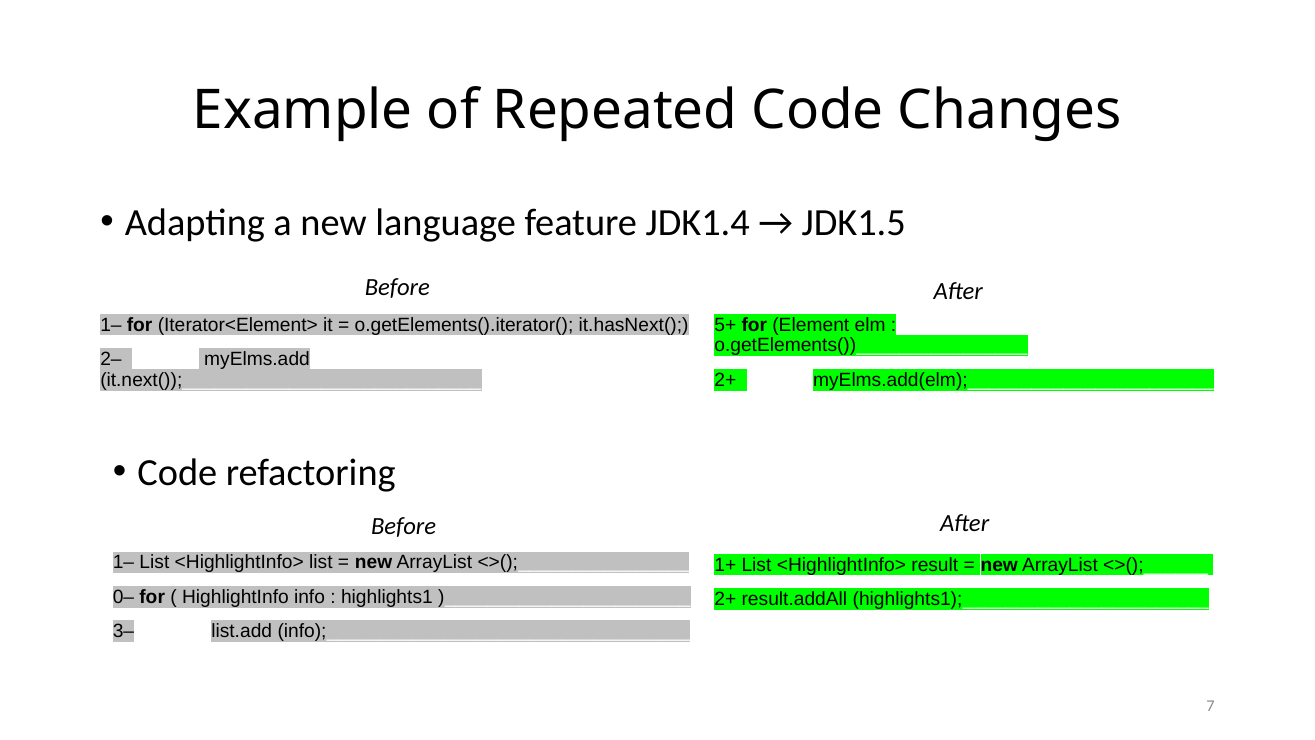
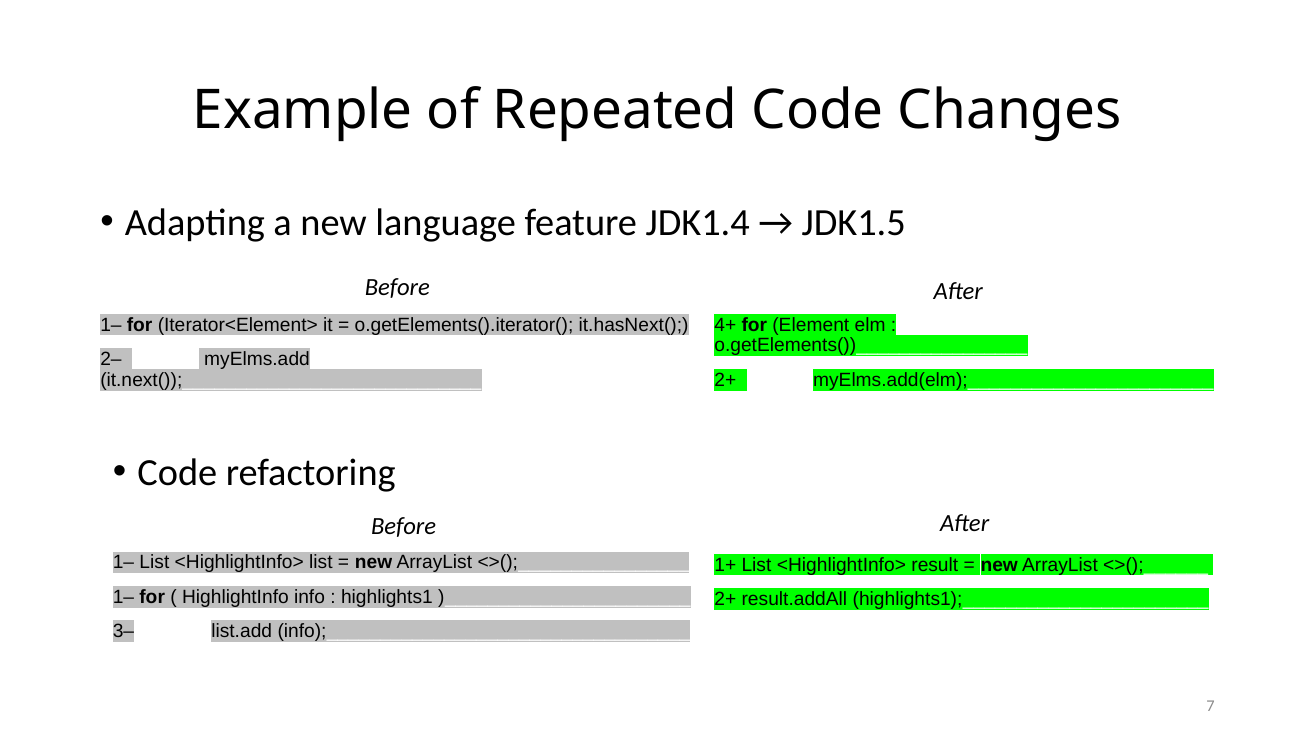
5+: 5+ -> 4+
0– at (123, 597): 0– -> 1–
